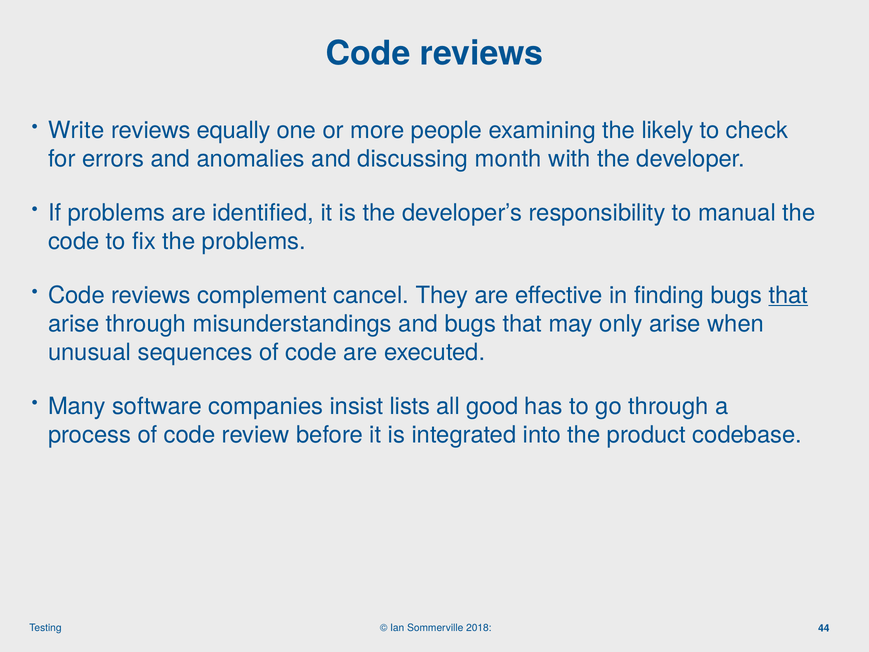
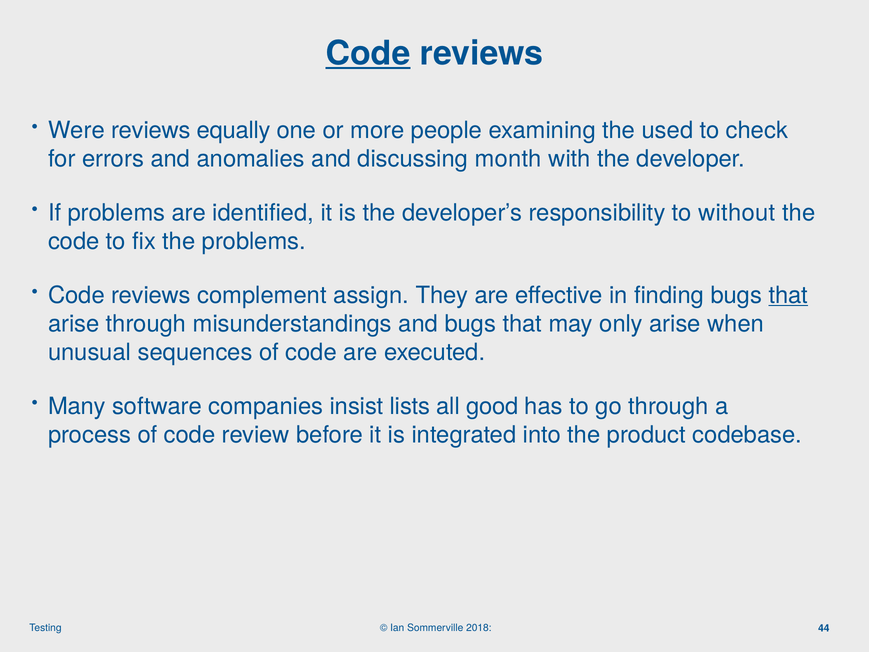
Code at (368, 53) underline: none -> present
Write: Write -> Were
likely: likely -> used
manual: manual -> without
cancel: cancel -> assign
